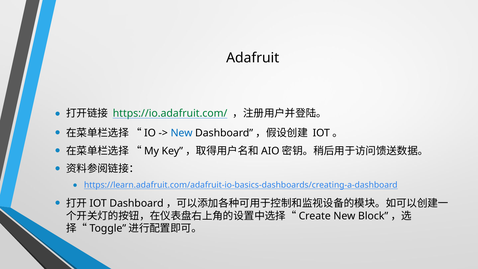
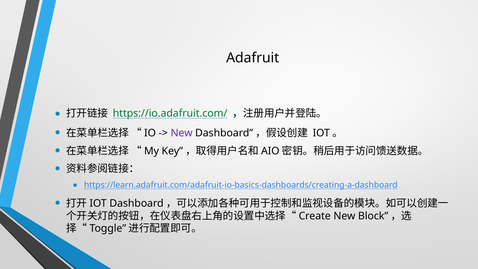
New at (182, 133) colour: blue -> purple
